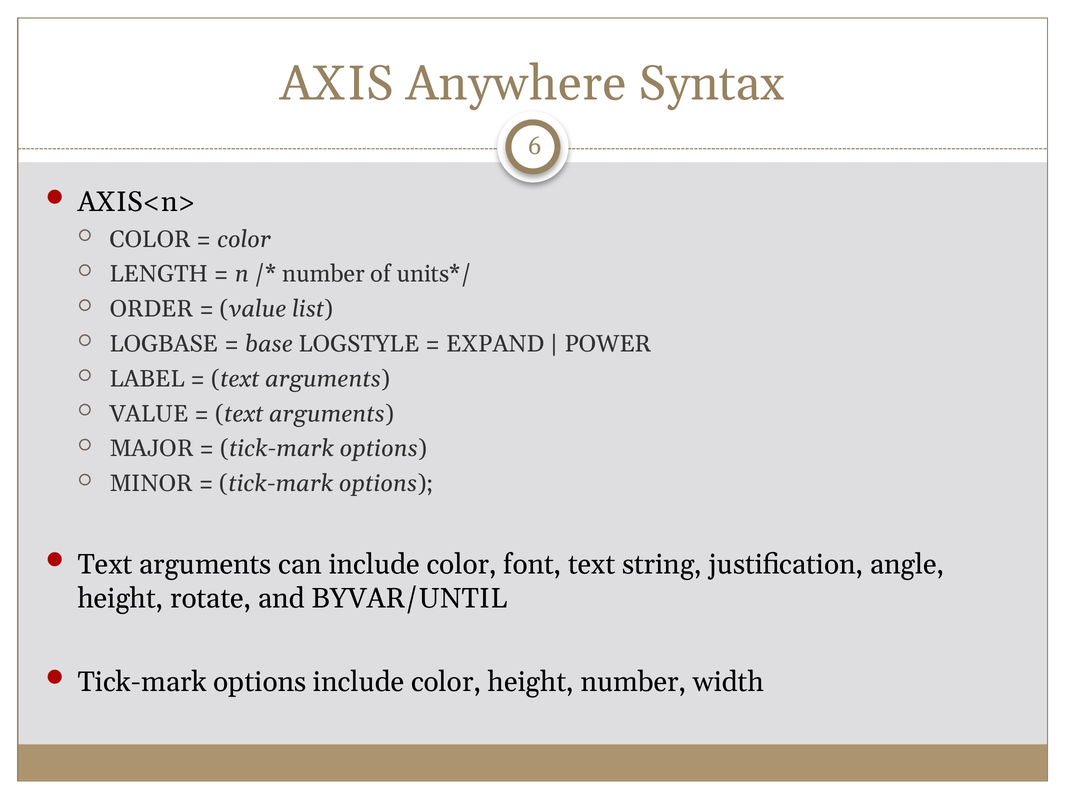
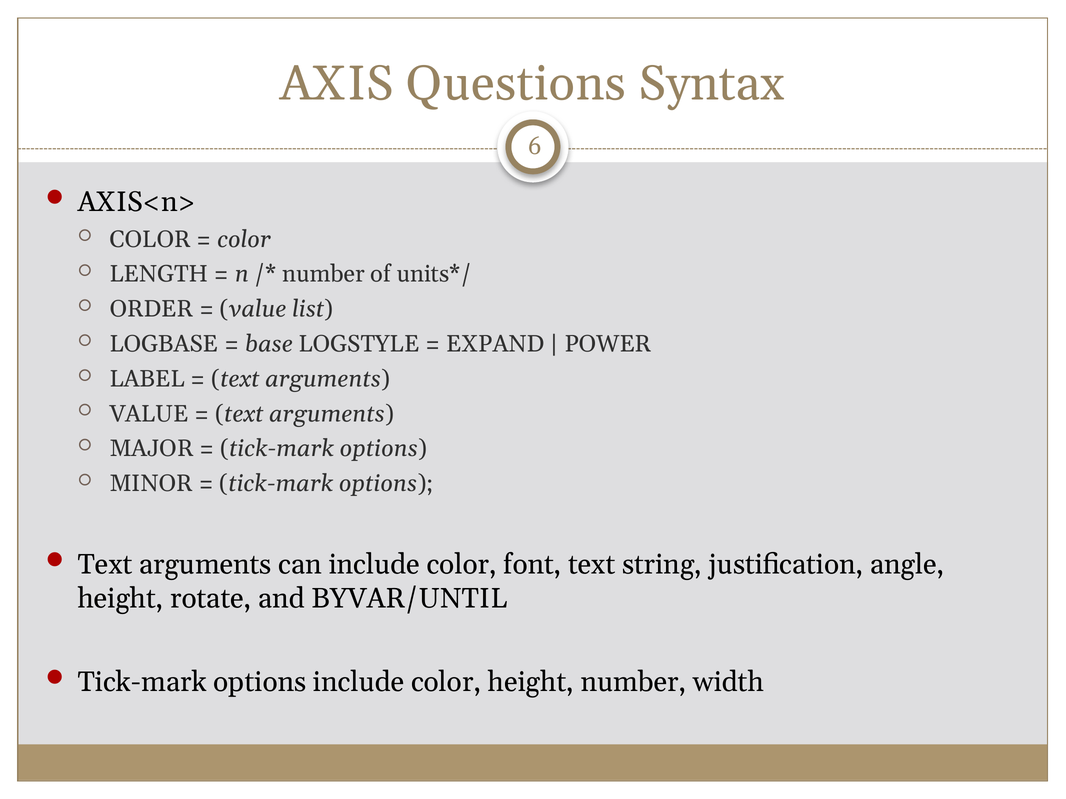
Anywhere: Anywhere -> Questions
